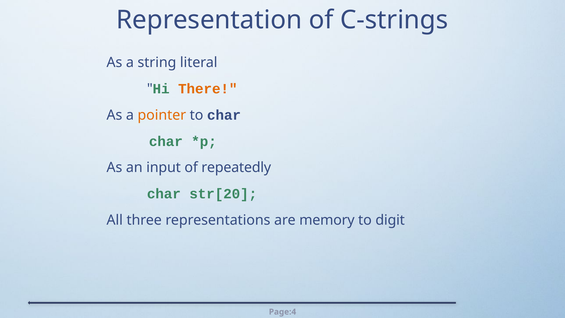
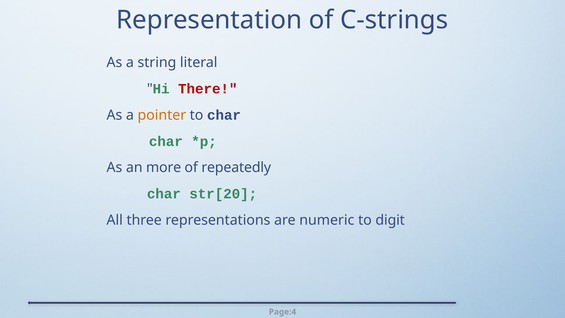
There colour: orange -> red
input: input -> more
memory: memory -> numeric
